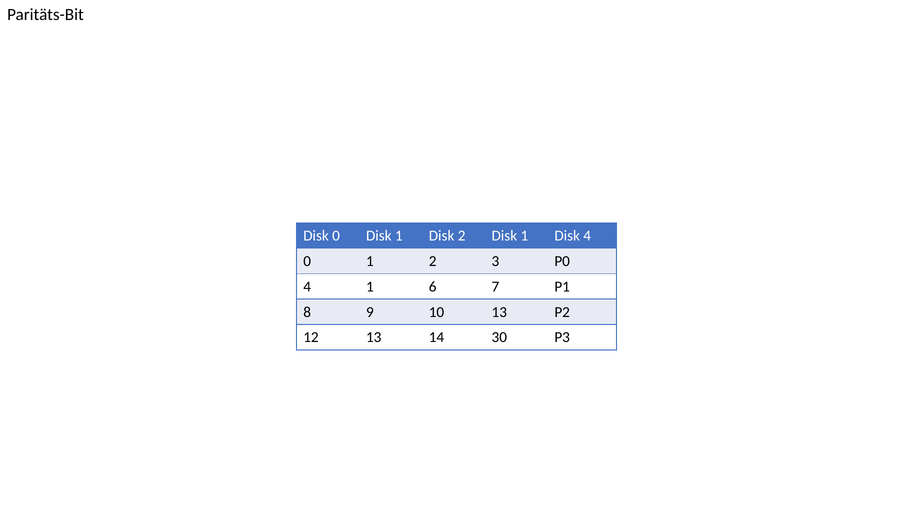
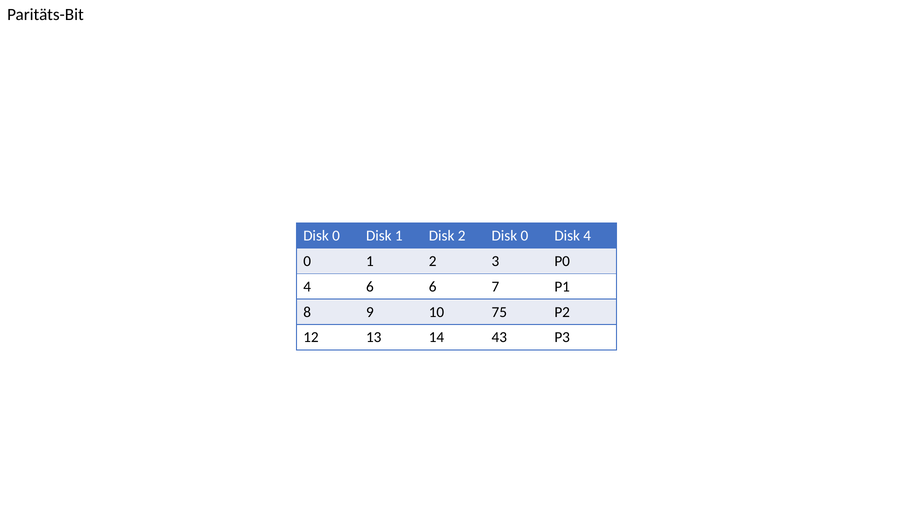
2 Disk 1: 1 -> 0
4 1: 1 -> 6
10 13: 13 -> 75
30: 30 -> 43
